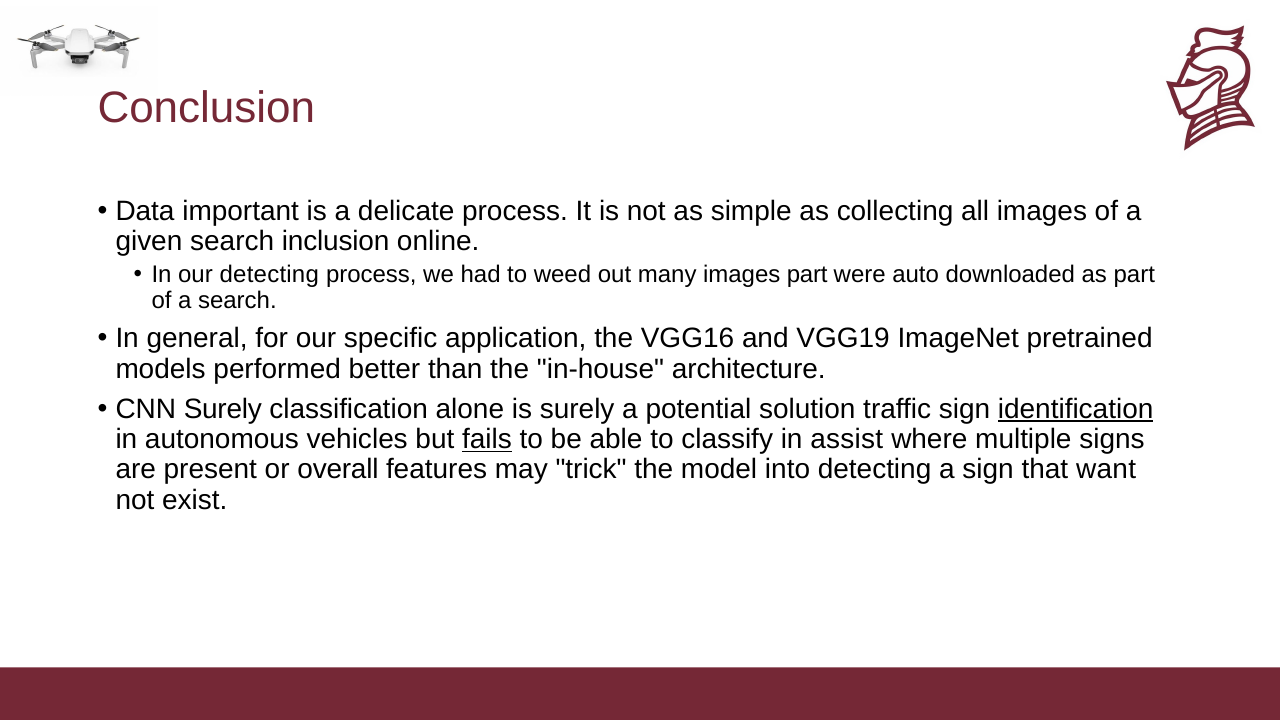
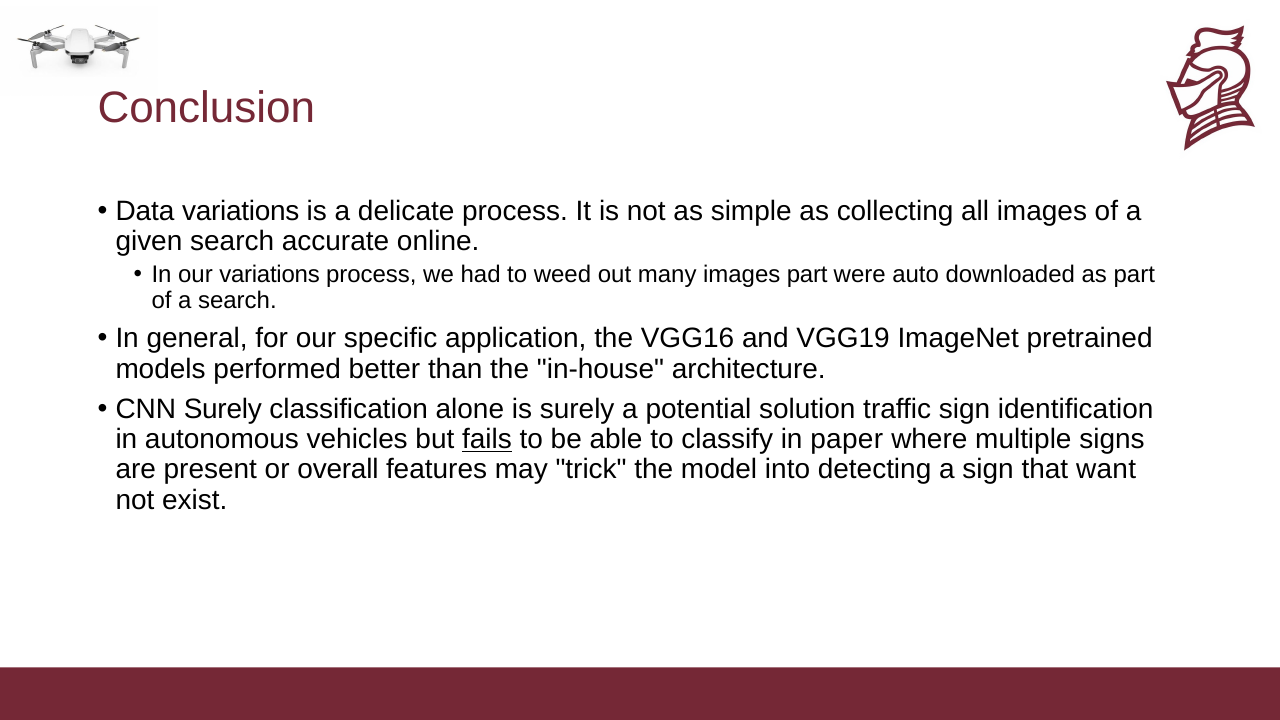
Data important: important -> variations
inclusion: inclusion -> accurate
our detecting: detecting -> variations
identification underline: present -> none
assist: assist -> paper
